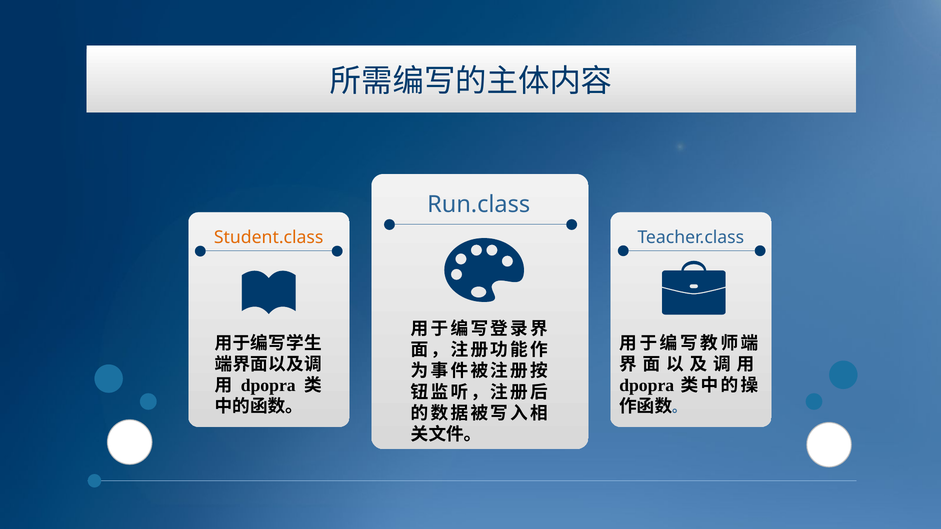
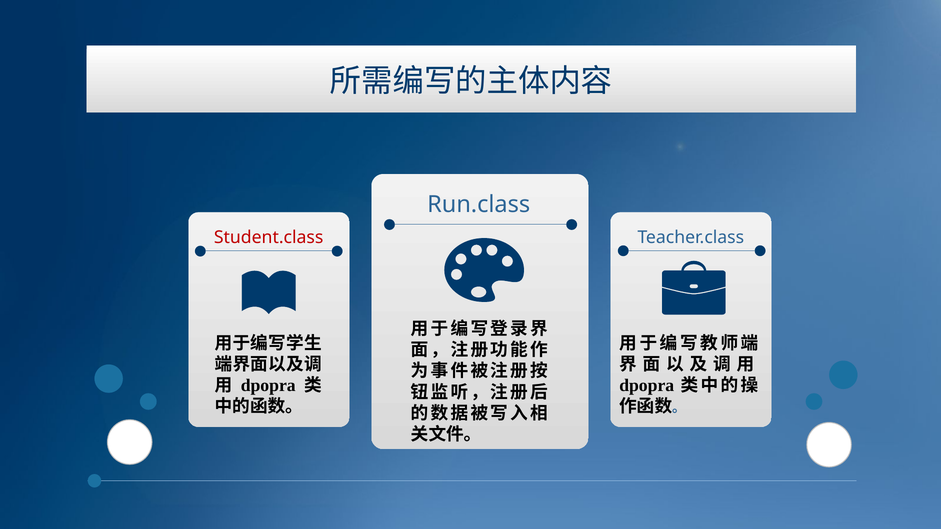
Student.class colour: orange -> red
